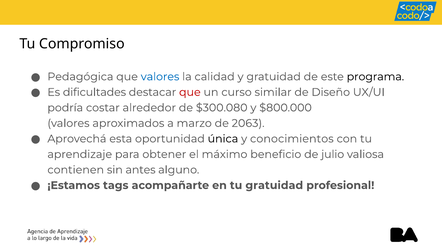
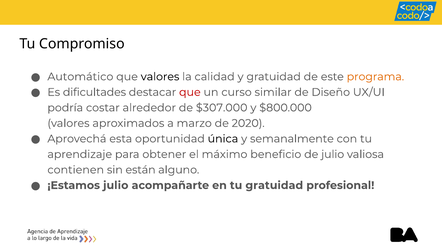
Pedagógica: Pedagógica -> Automático
valores at (160, 77) colour: blue -> black
programa colour: black -> orange
$300.080: $300.080 -> $307.000
2063: 2063 -> 2020
conocimientos: conocimientos -> semanalmente
antes: antes -> están
¡Estamos tags: tags -> julio
